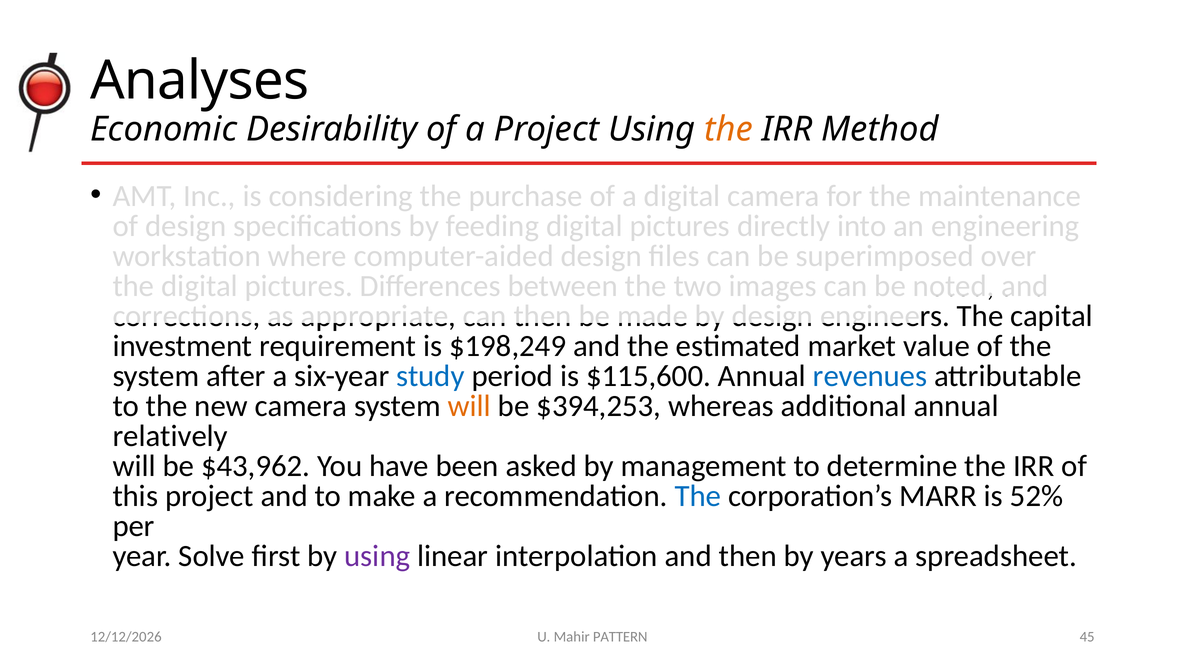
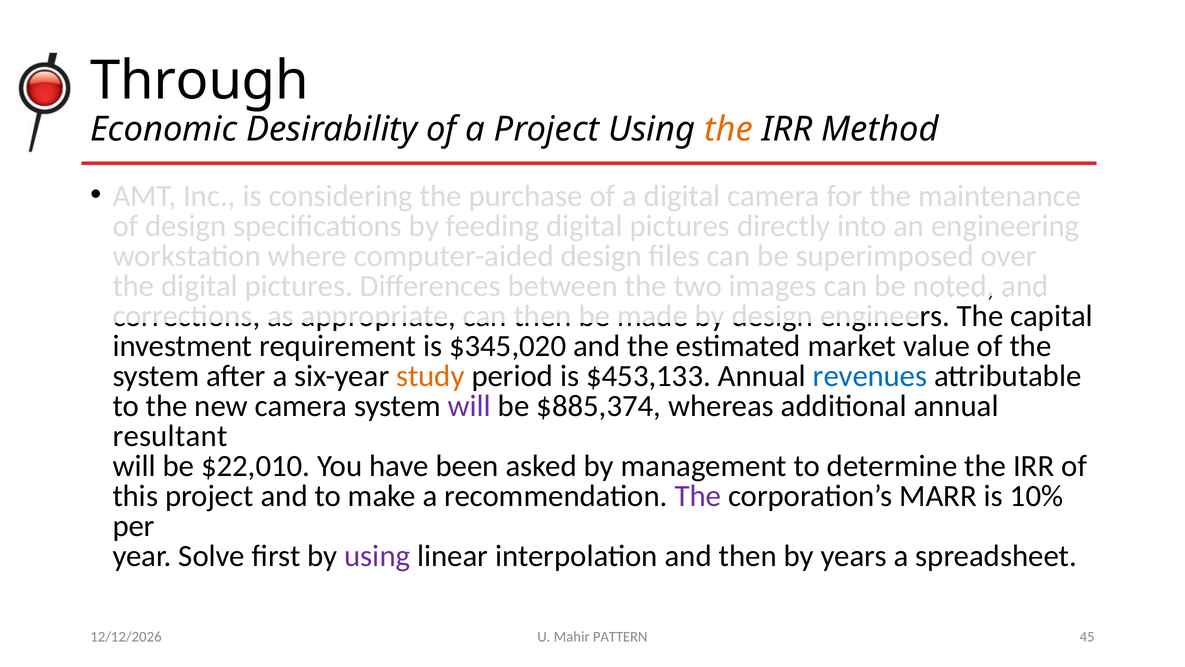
Analyses: Analyses -> Through
$198,249: $198,249 -> $345,020
study colour: blue -> orange
$115,600: $115,600 -> $453,133
will at (469, 406) colour: orange -> purple
$394,253: $394,253 -> $885,374
relatively: relatively -> resultant
$43,962: $43,962 -> $22,010
The at (698, 496) colour: blue -> purple
52%: 52% -> 10%
